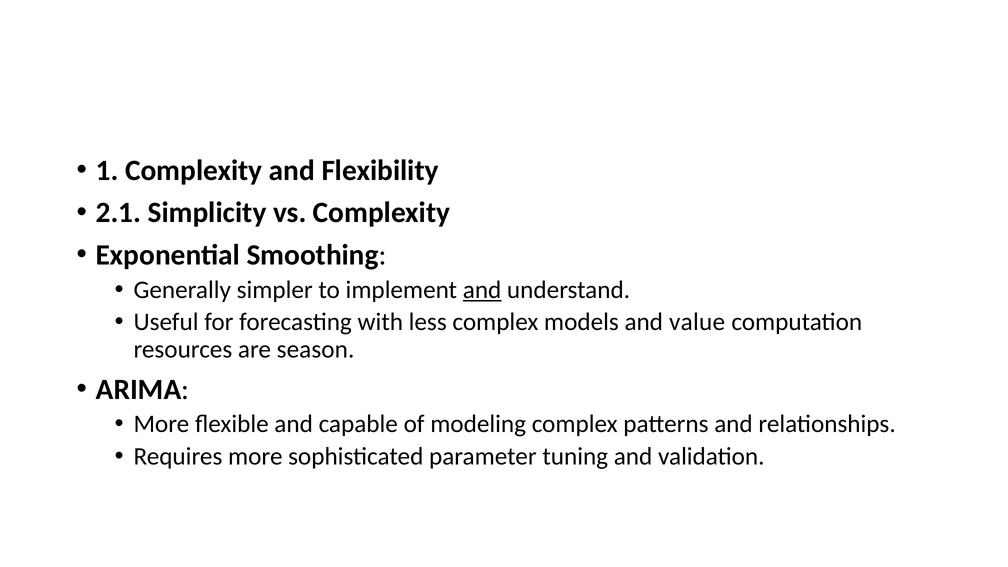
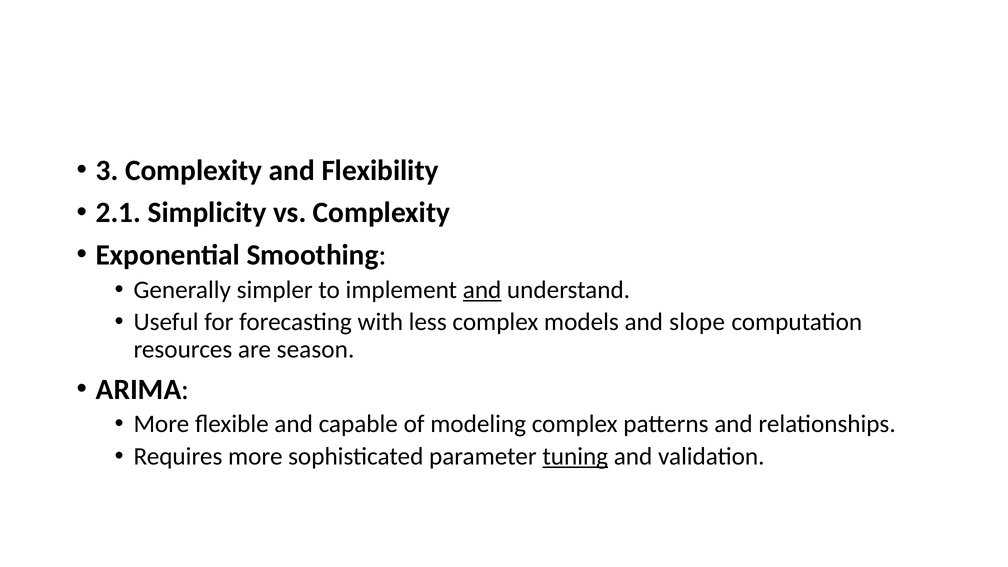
1: 1 -> 3
value: value -> slope
tuning underline: none -> present
